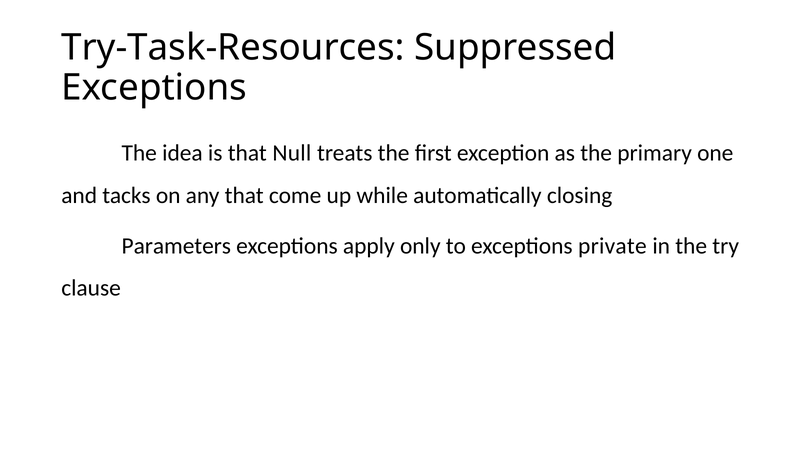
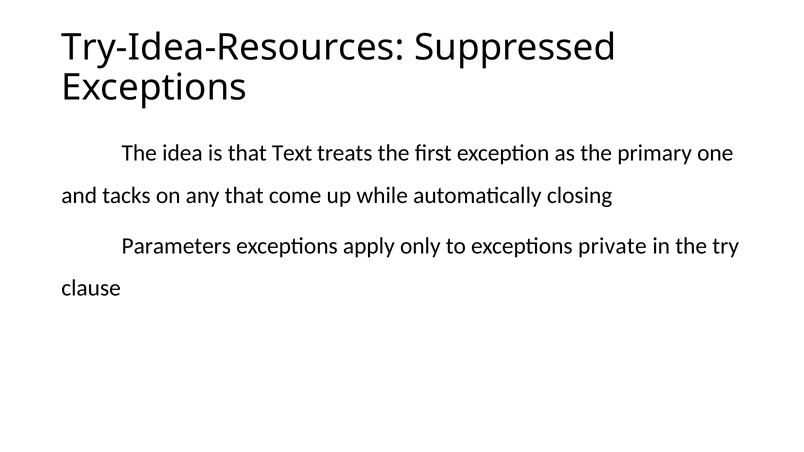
Try-Task-Resources: Try-Task-Resources -> Try-Idea-Resources
Null: Null -> Text
